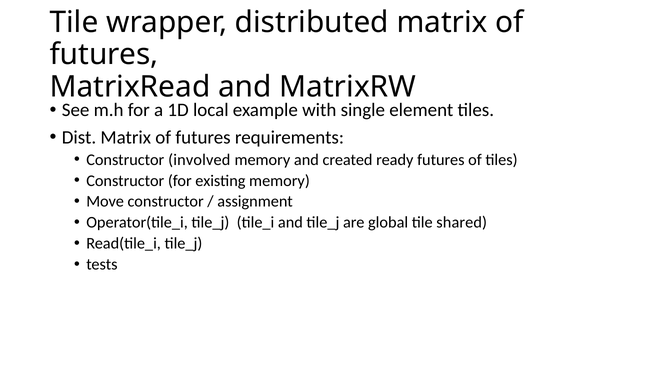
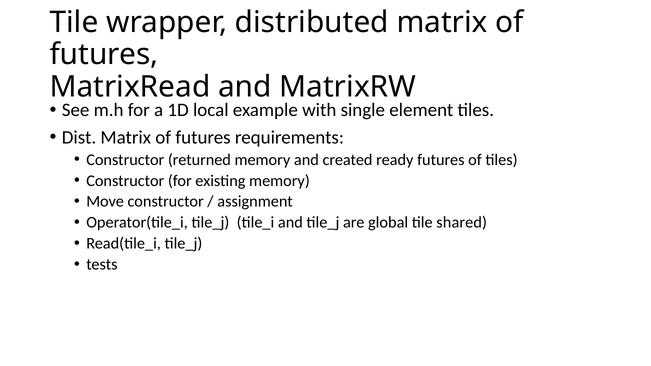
involved: involved -> returned
